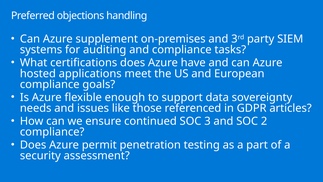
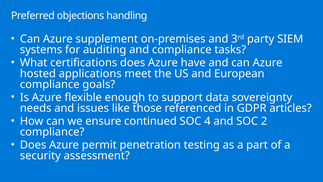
3: 3 -> 4
